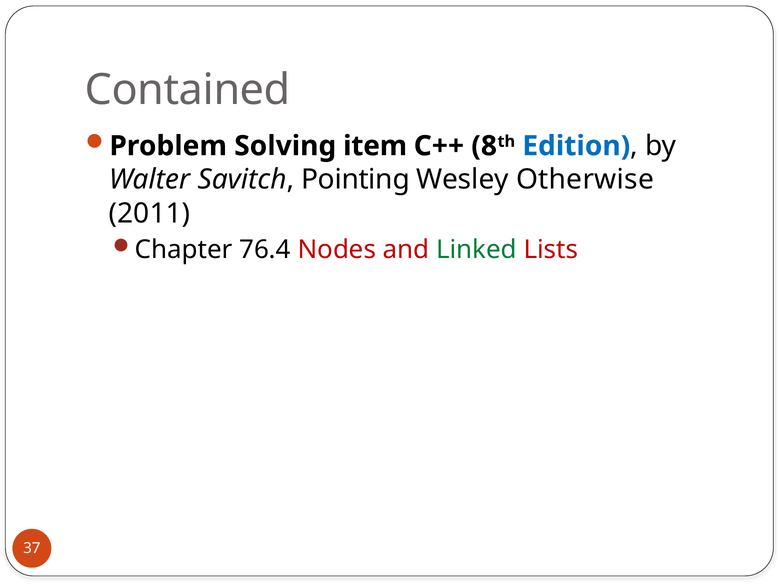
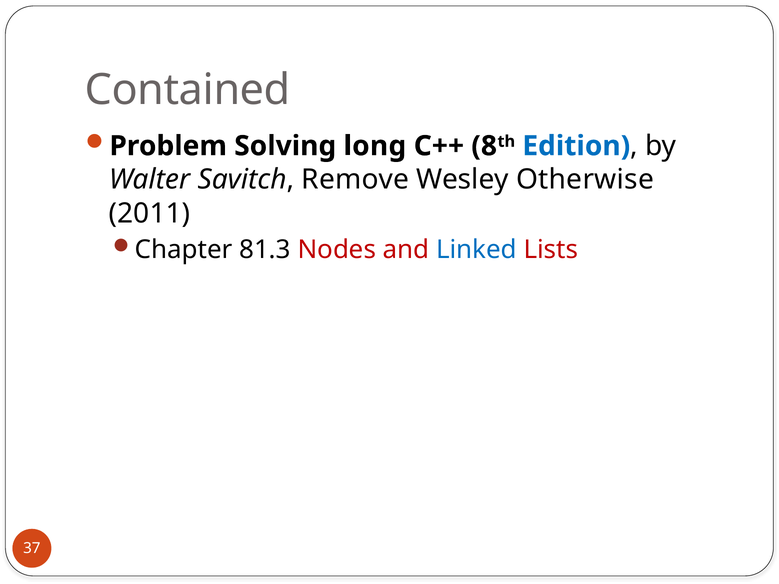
item: item -> long
Pointing: Pointing -> Remove
76.4: 76.4 -> 81.3
Linked colour: green -> blue
